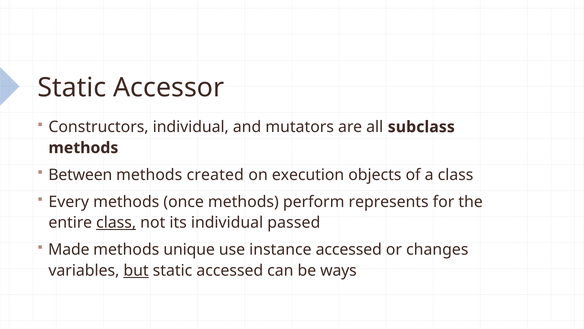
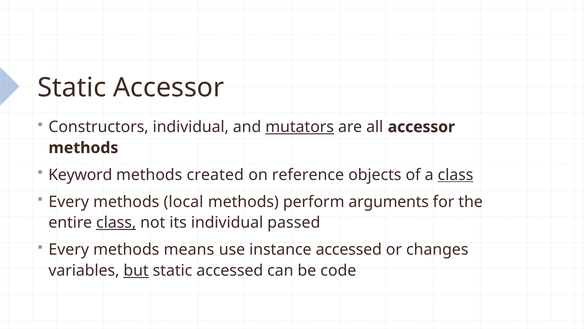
mutators underline: none -> present
all subclass: subclass -> accessor
Between: Between -> Keyword
execution: execution -> reference
class at (456, 175) underline: none -> present
once: once -> local
represents: represents -> arguments
Made at (69, 249): Made -> Every
unique: unique -> means
ways: ways -> code
